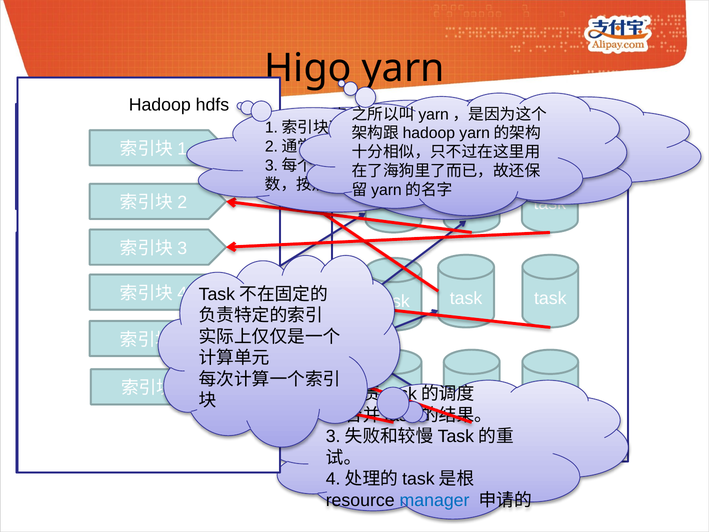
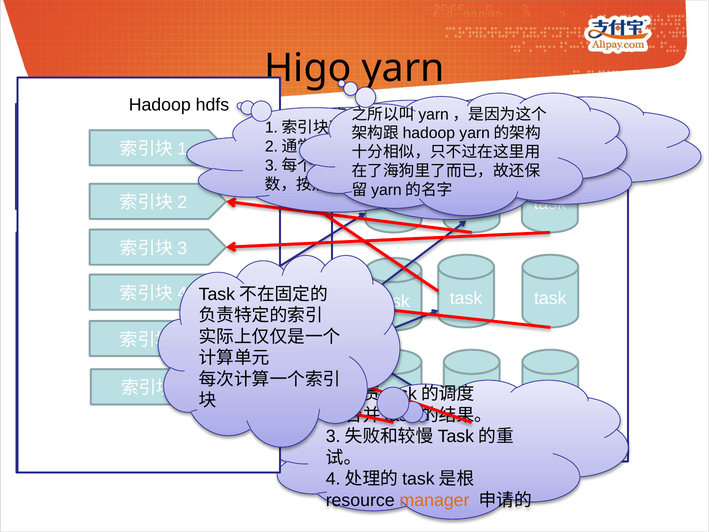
manager at (435, 500) colour: blue -> orange
